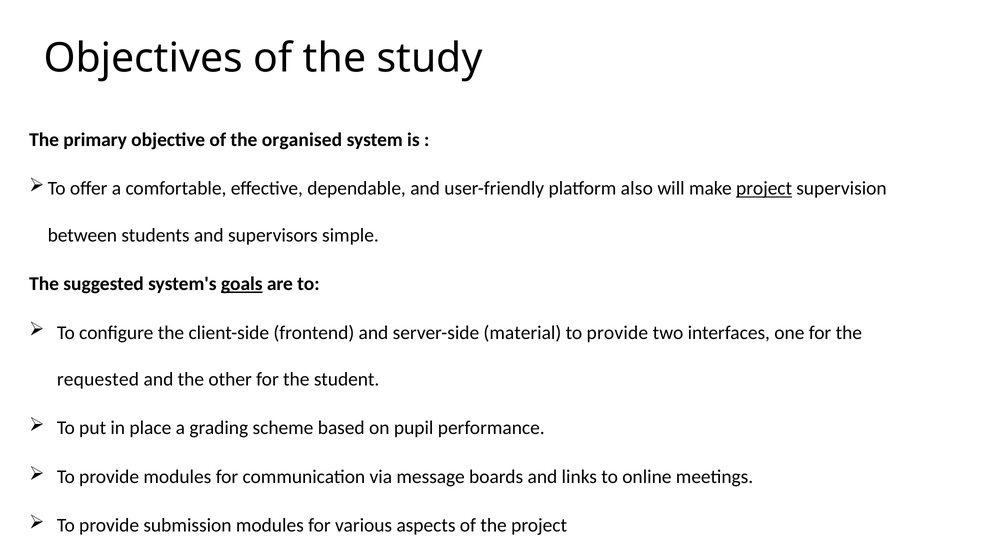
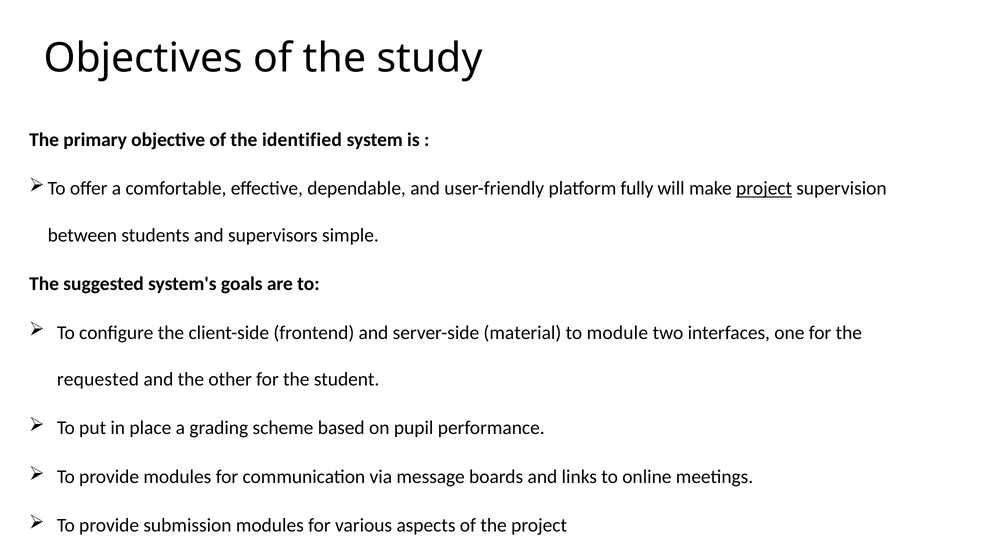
organised: organised -> identified
also: also -> fully
goals underline: present -> none
provide at (617, 333): provide -> module
